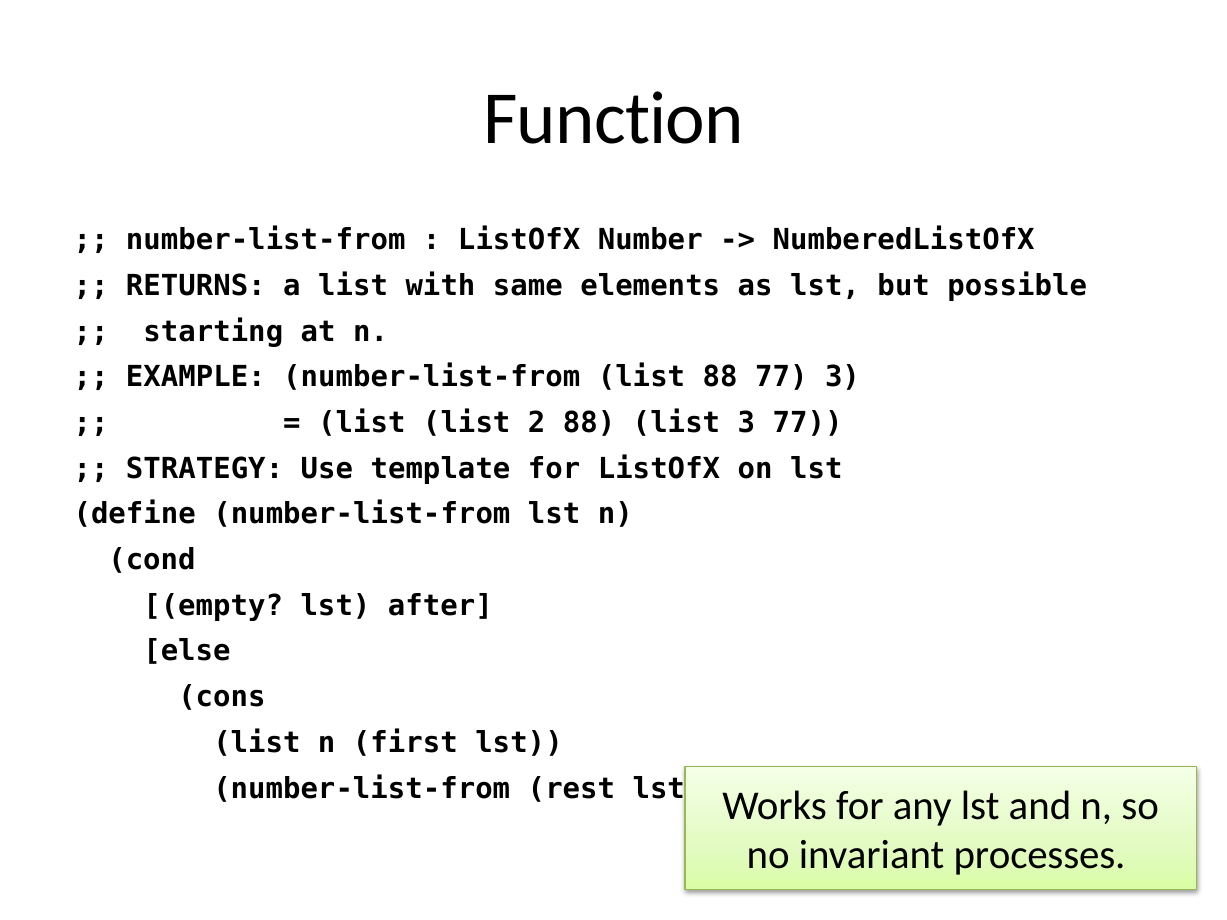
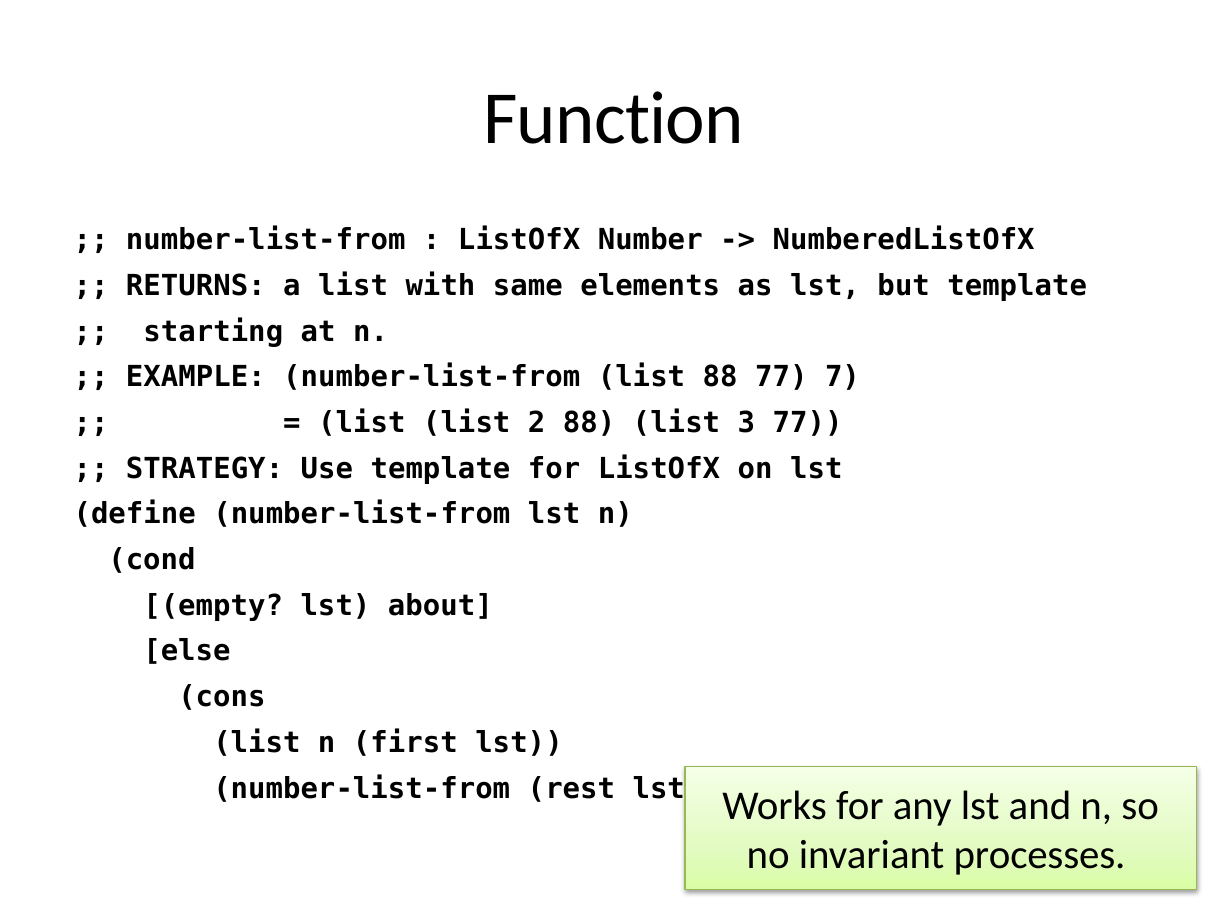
but possible: possible -> template
77 3: 3 -> 7
after: after -> about
